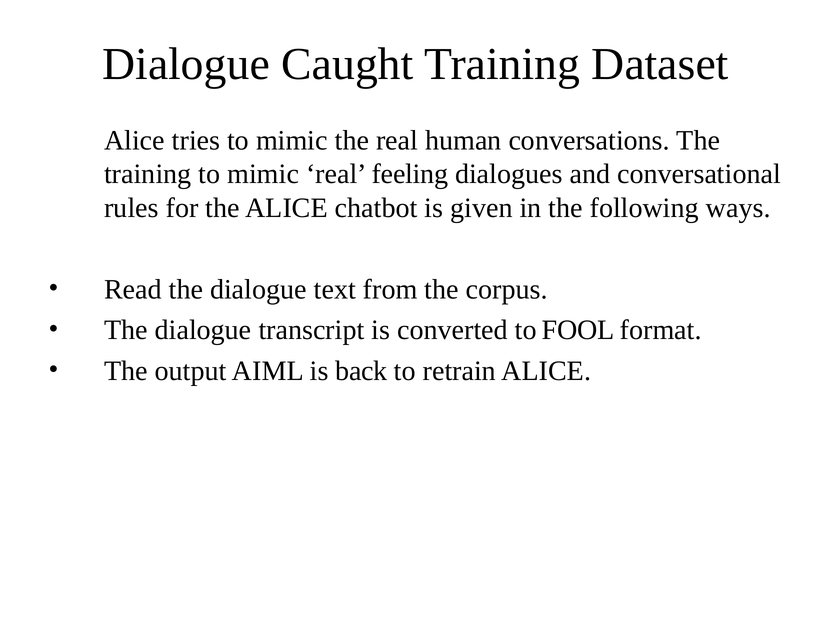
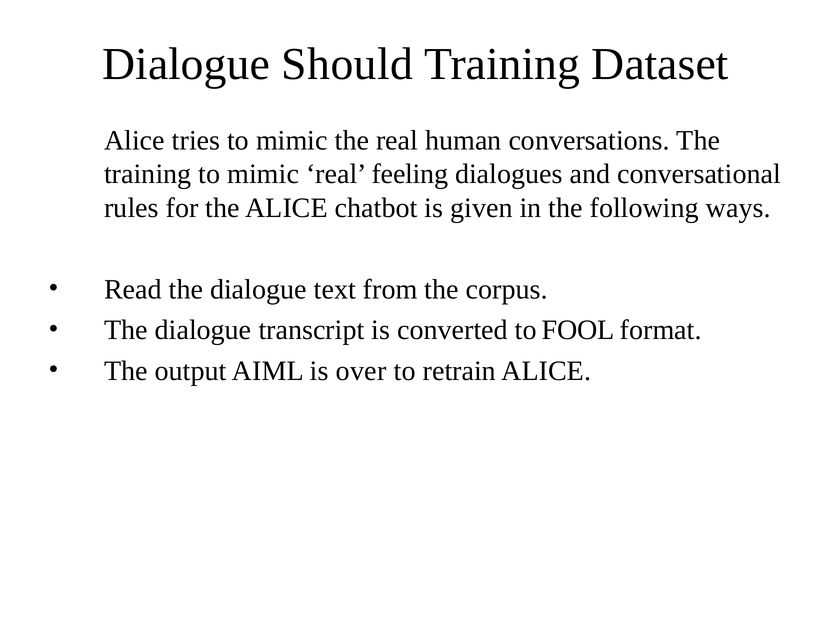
Caught: Caught -> Should
back: back -> over
